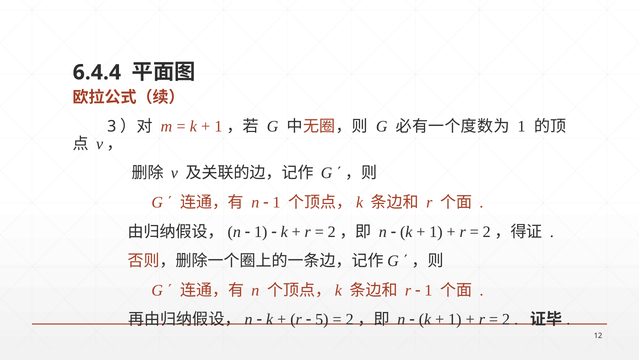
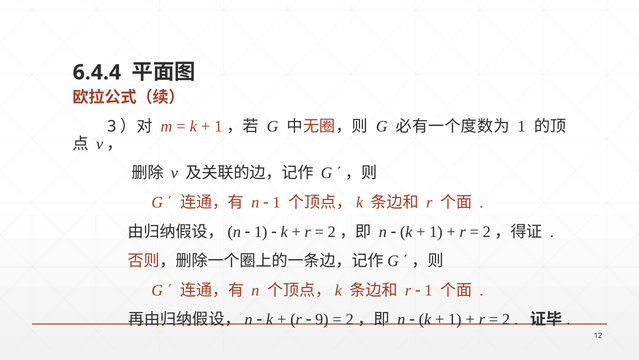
5: 5 -> 9
